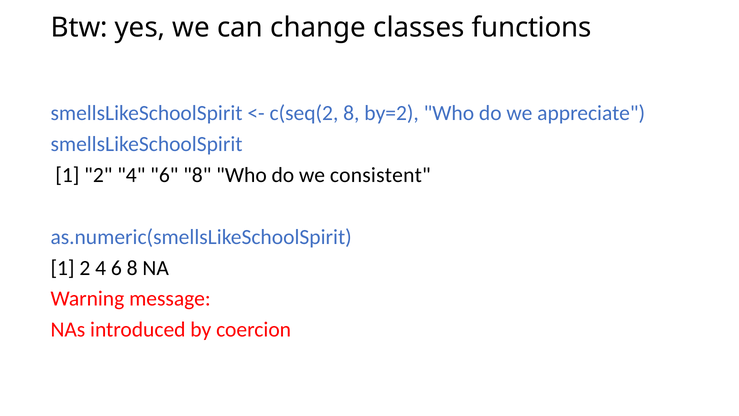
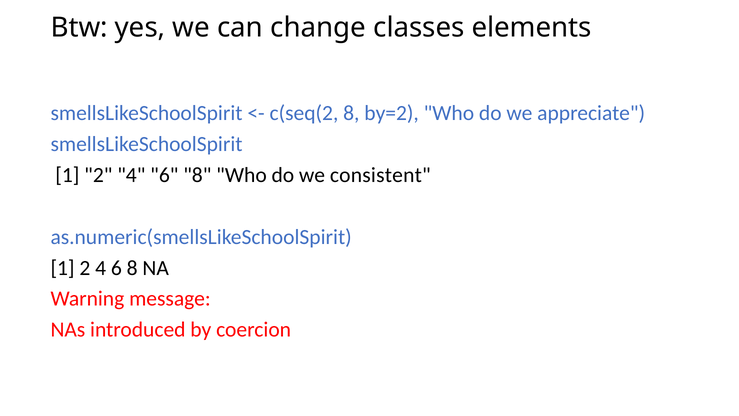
functions: functions -> elements
